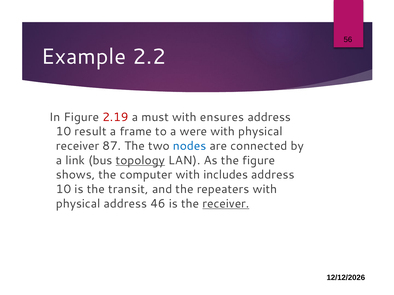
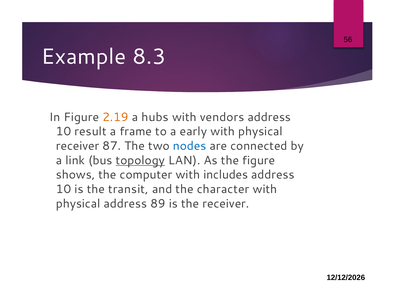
2.2: 2.2 -> 8.3
2.19 colour: red -> orange
must: must -> hubs
ensures: ensures -> vendors
were: were -> early
repeaters: repeaters -> character
46: 46 -> 89
receiver at (226, 204) underline: present -> none
